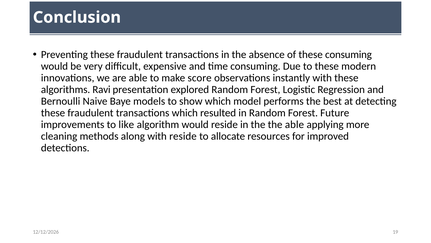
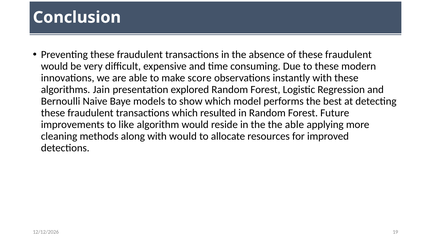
of these consuming: consuming -> fraudulent
Ravi: Ravi -> Jain
with reside: reside -> would
